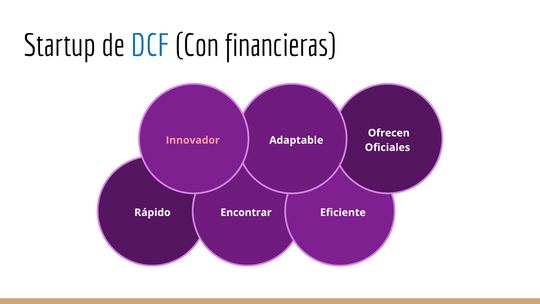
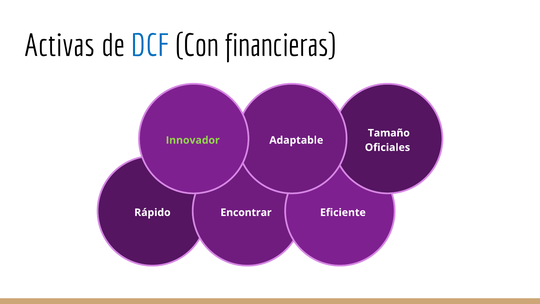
Startup: Startup -> Activas
Ofrecen: Ofrecen -> Tamaño
Innovador colour: pink -> light green
